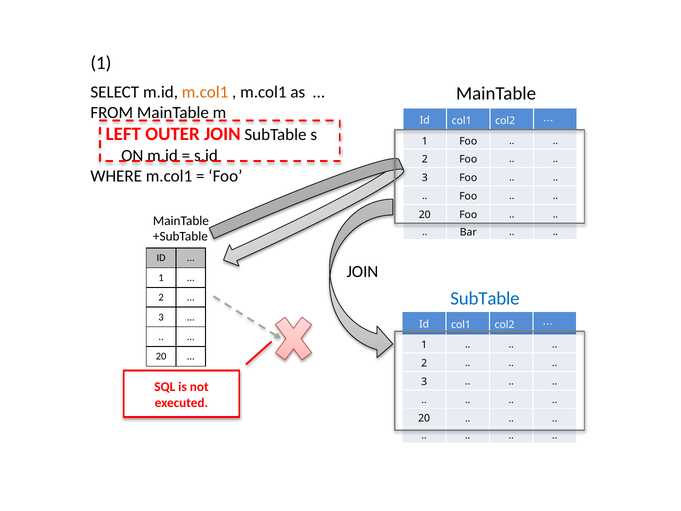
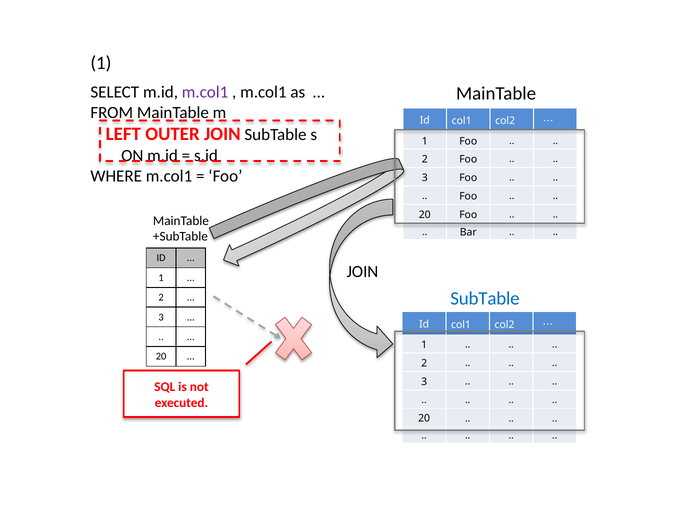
m.col1 at (205, 92) colour: orange -> purple
